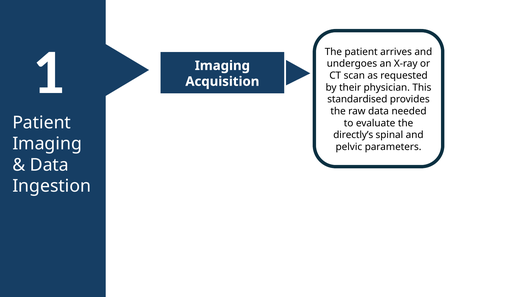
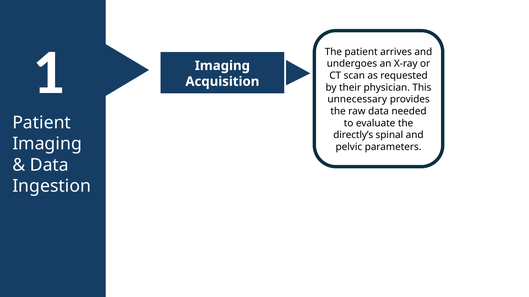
standardised: standardised -> unnecessary
